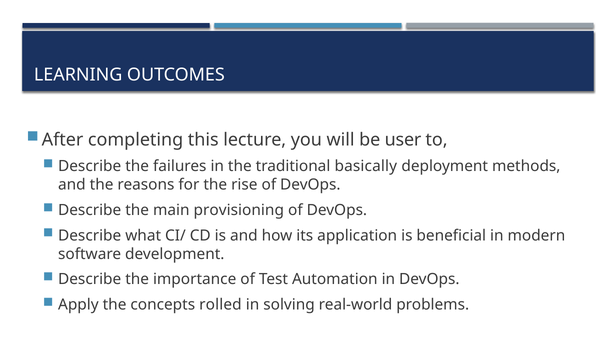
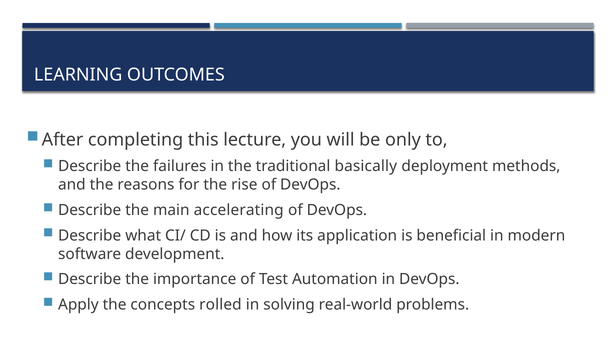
user: user -> only
provisioning: provisioning -> accelerating
